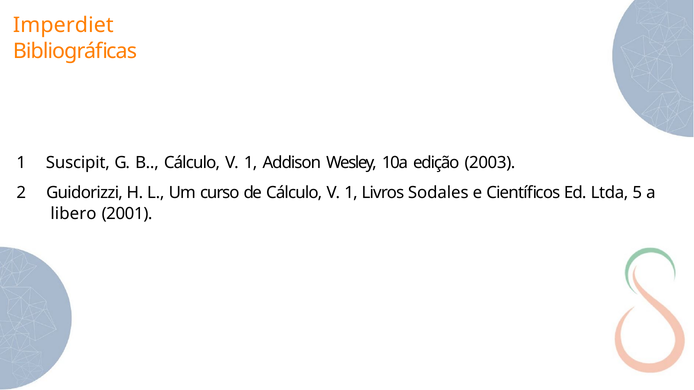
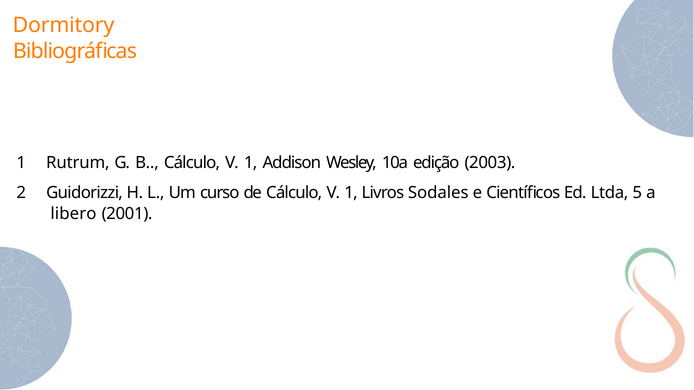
Imperdiet: Imperdiet -> Dormitory
Suscipit: Suscipit -> Rutrum
